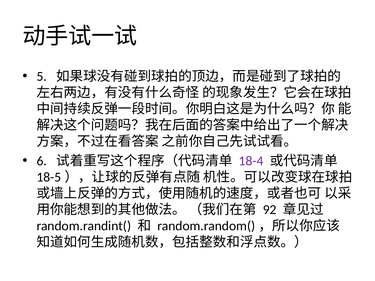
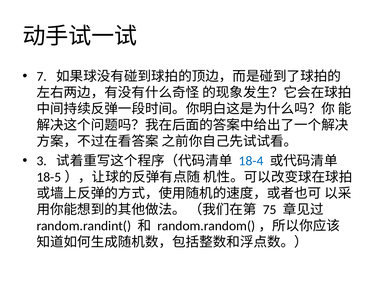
5: 5 -> 7
6: 6 -> 3
18-4 colour: purple -> blue
92: 92 -> 75
